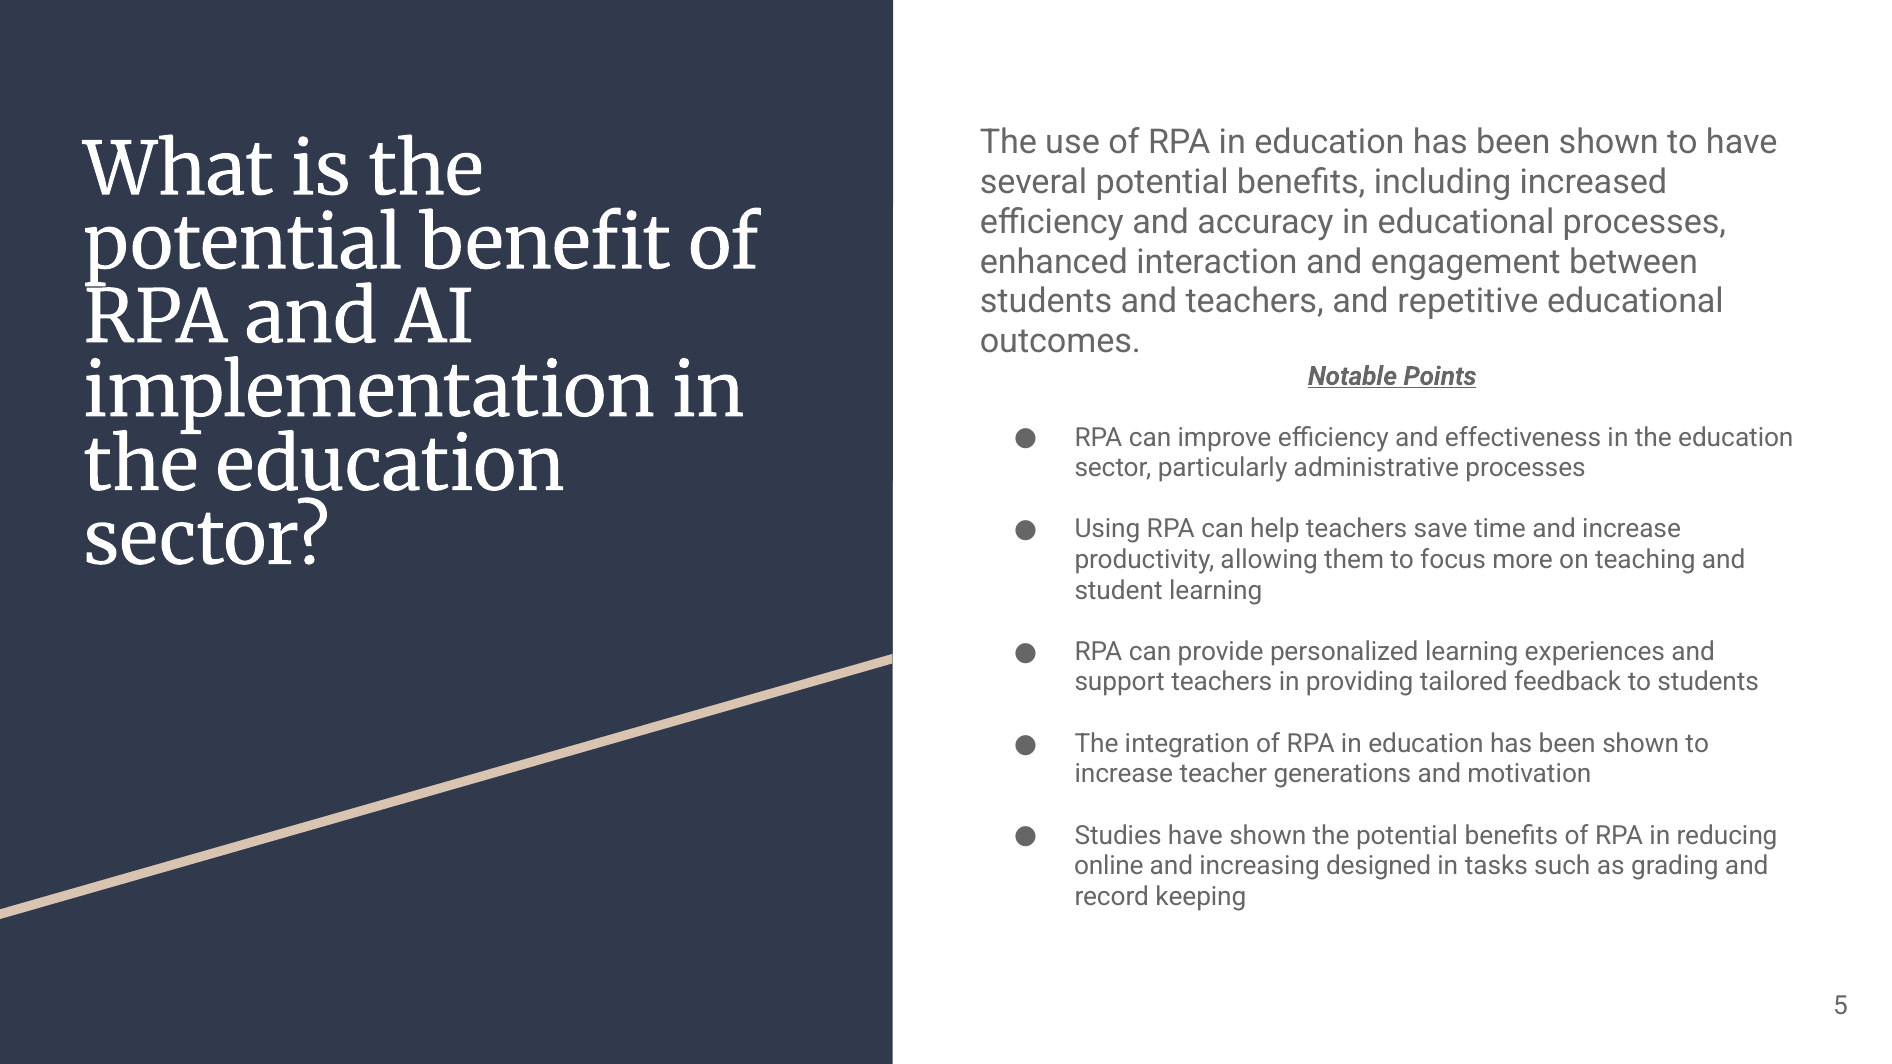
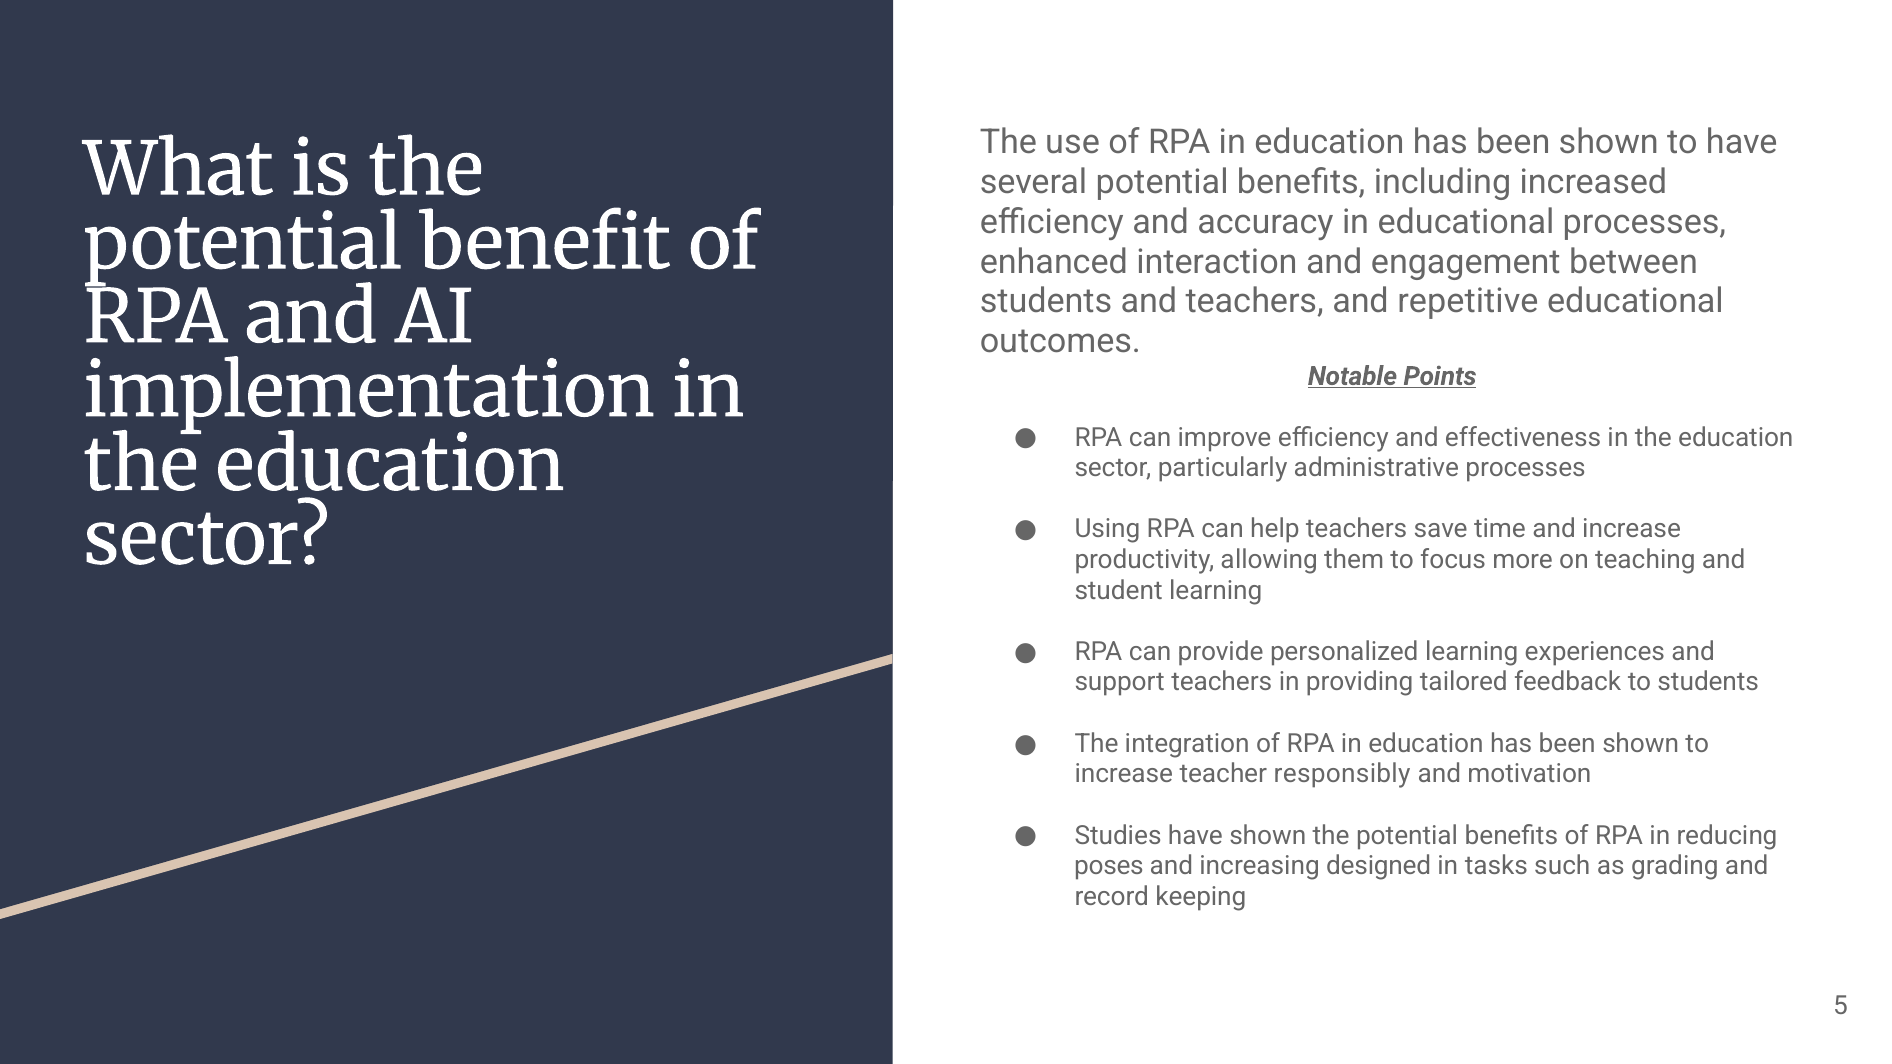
generations: generations -> responsibly
online: online -> poses
